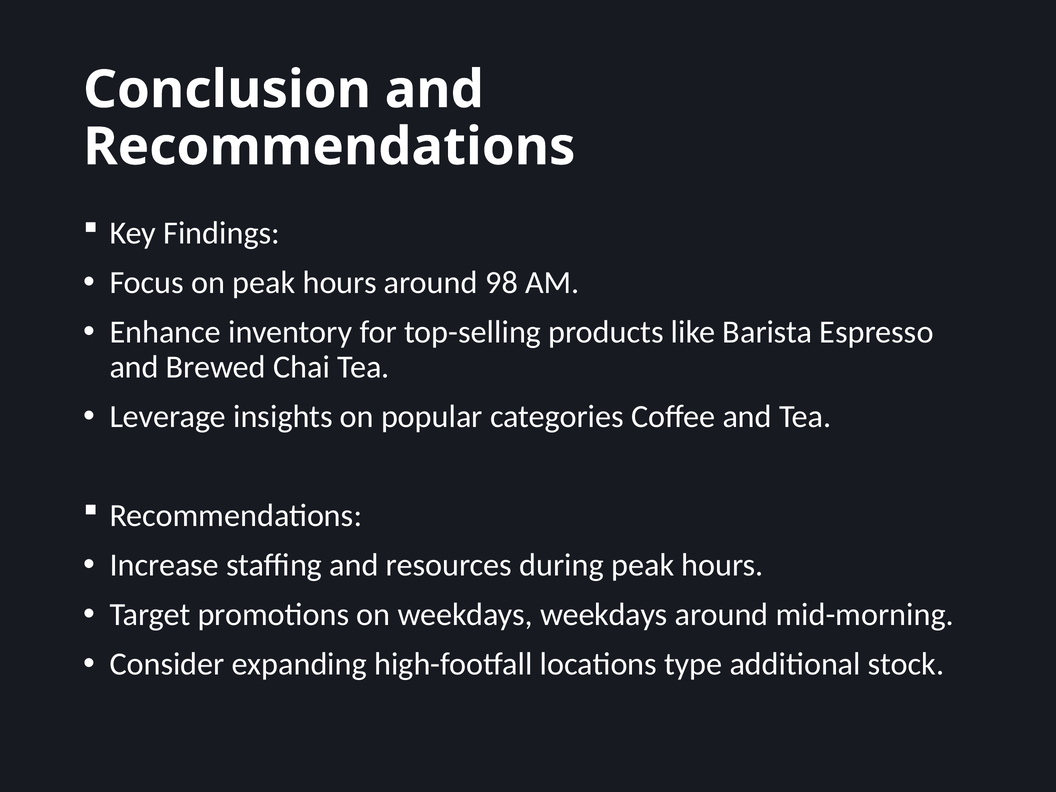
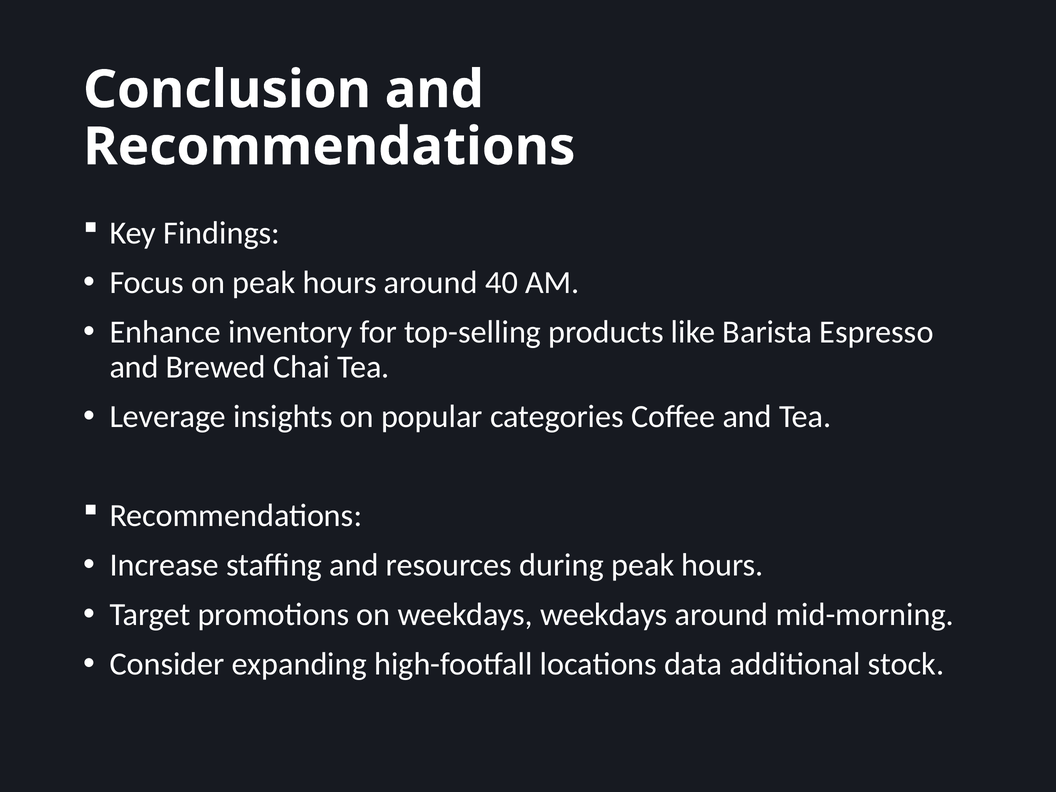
98: 98 -> 40
type: type -> data
